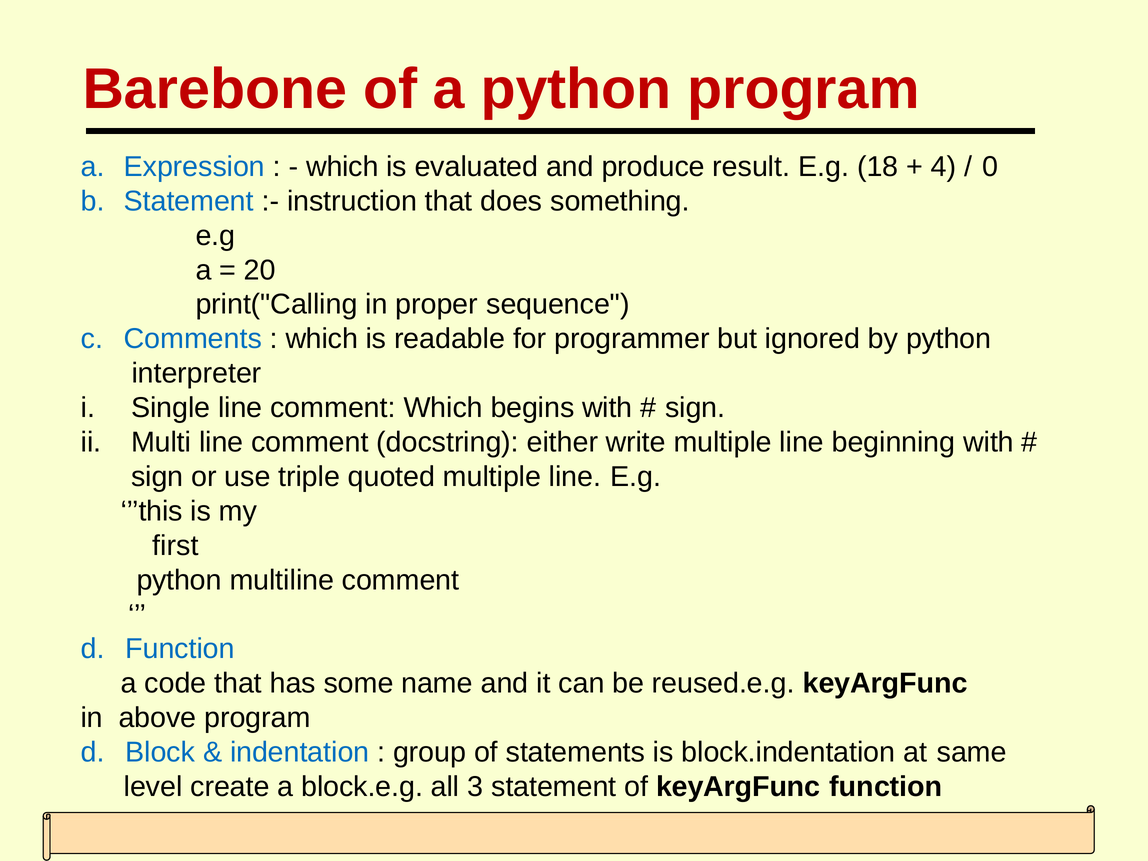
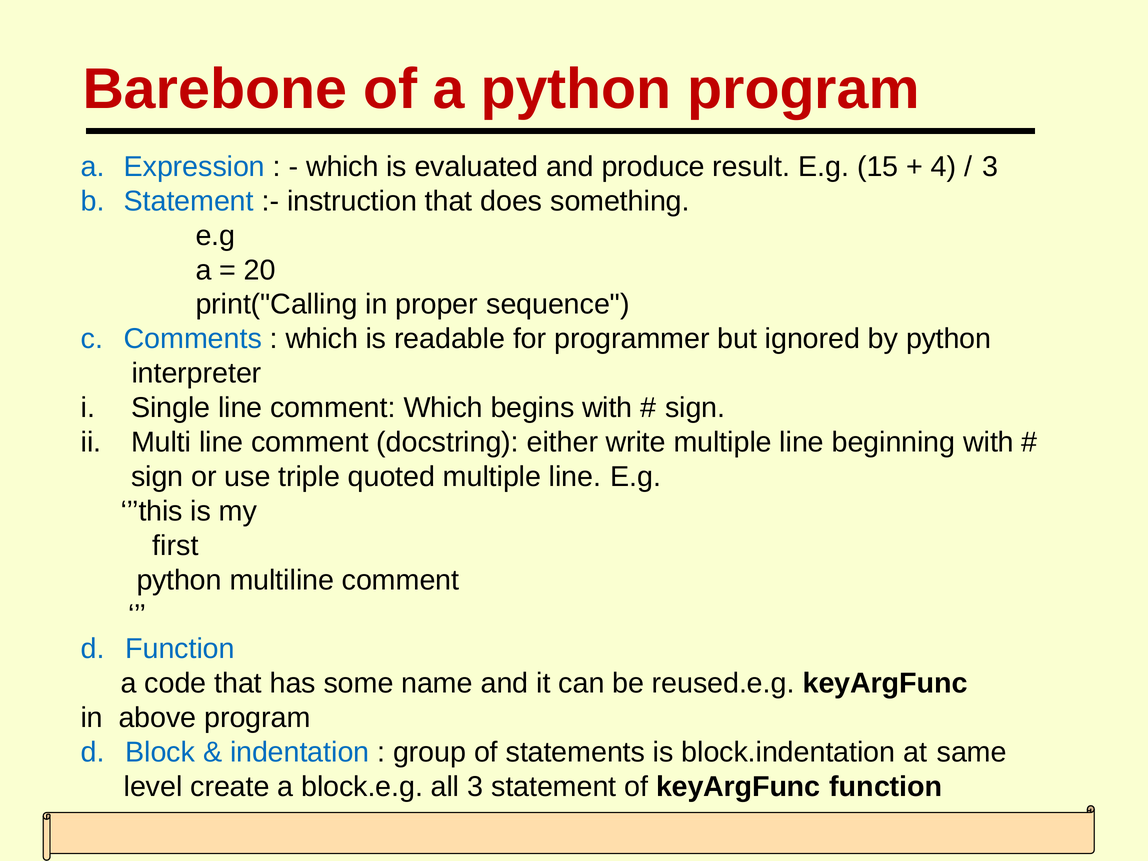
18: 18 -> 15
0 at (990, 167): 0 -> 3
